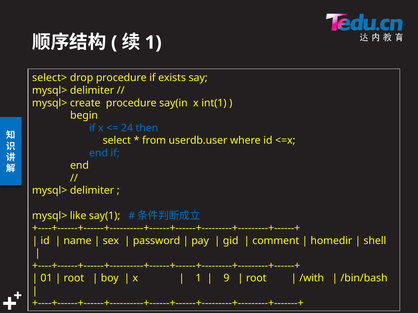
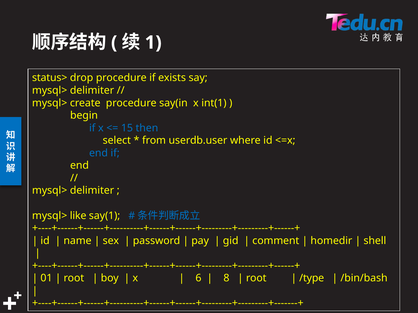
select>: select> -> status>
24: 24 -> 15
1 at (198, 279): 1 -> 6
9: 9 -> 8
/with: /with -> /type
